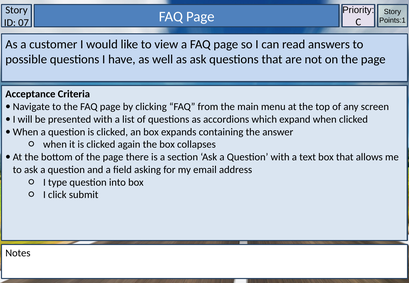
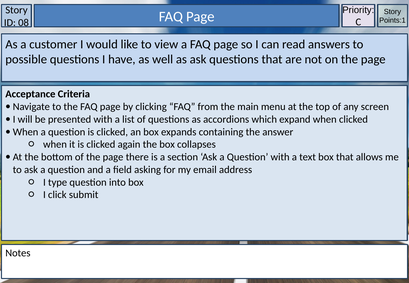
07: 07 -> 08
